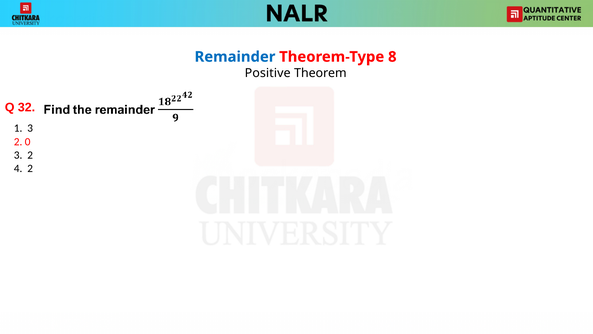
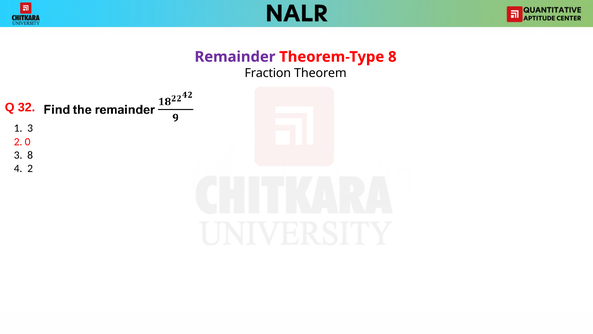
Remainder colour: blue -> purple
Positive: Positive -> Fraction
2 at (30, 155): 2 -> 8
